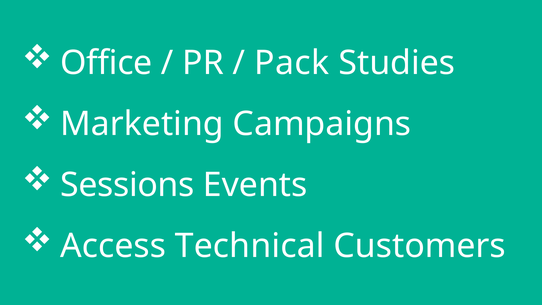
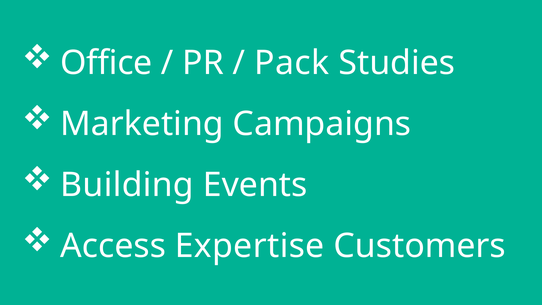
Sessions: Sessions -> Building
Technical: Technical -> Expertise
